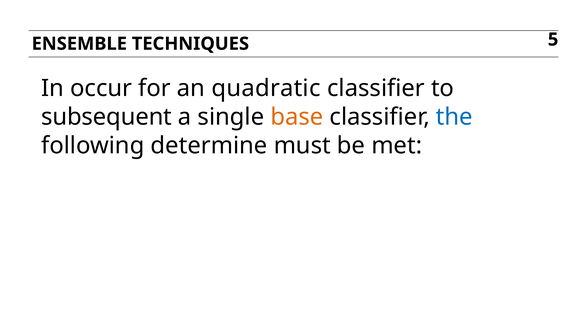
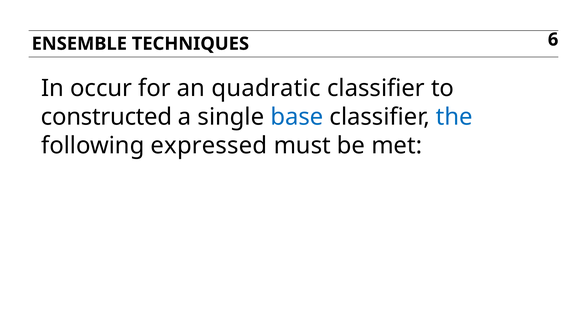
5: 5 -> 6
subsequent: subsequent -> constructed
base colour: orange -> blue
determine: determine -> expressed
